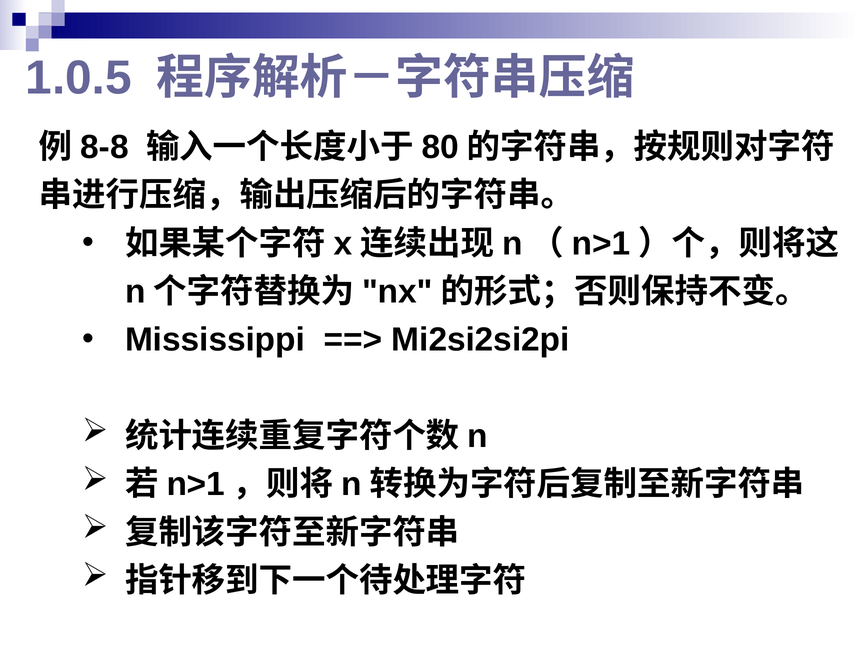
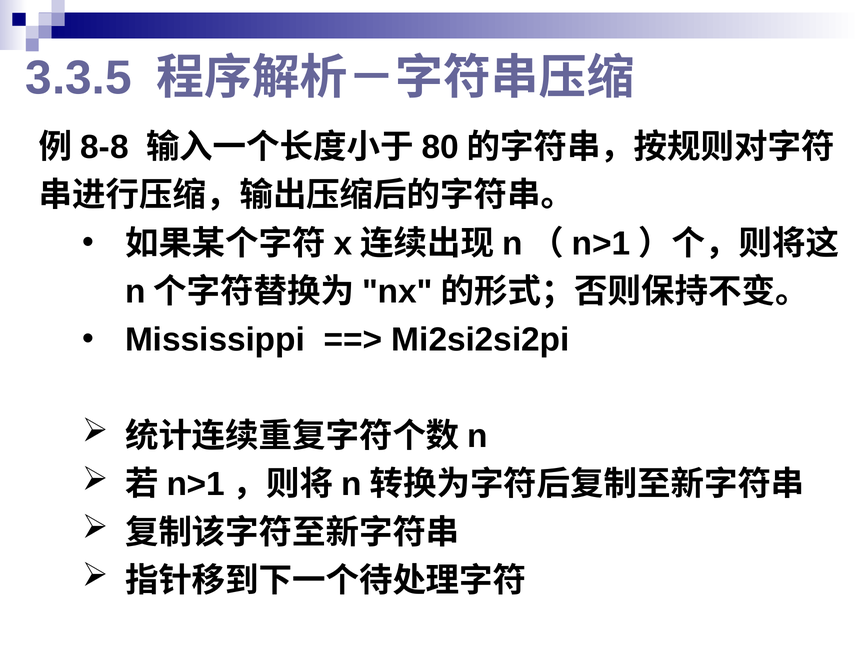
1.0.5: 1.0.5 -> 3.3.5
